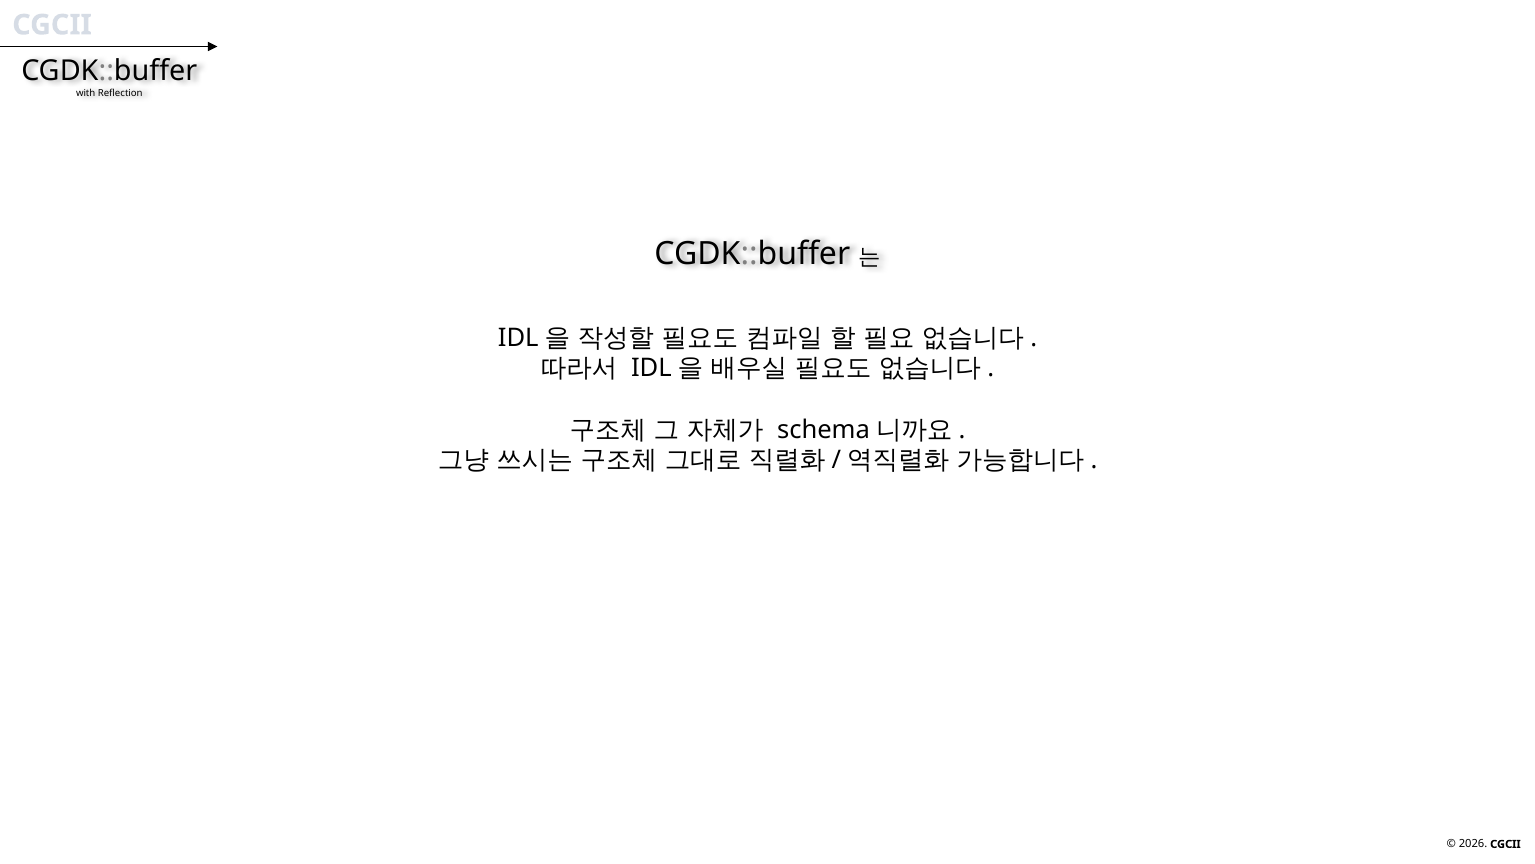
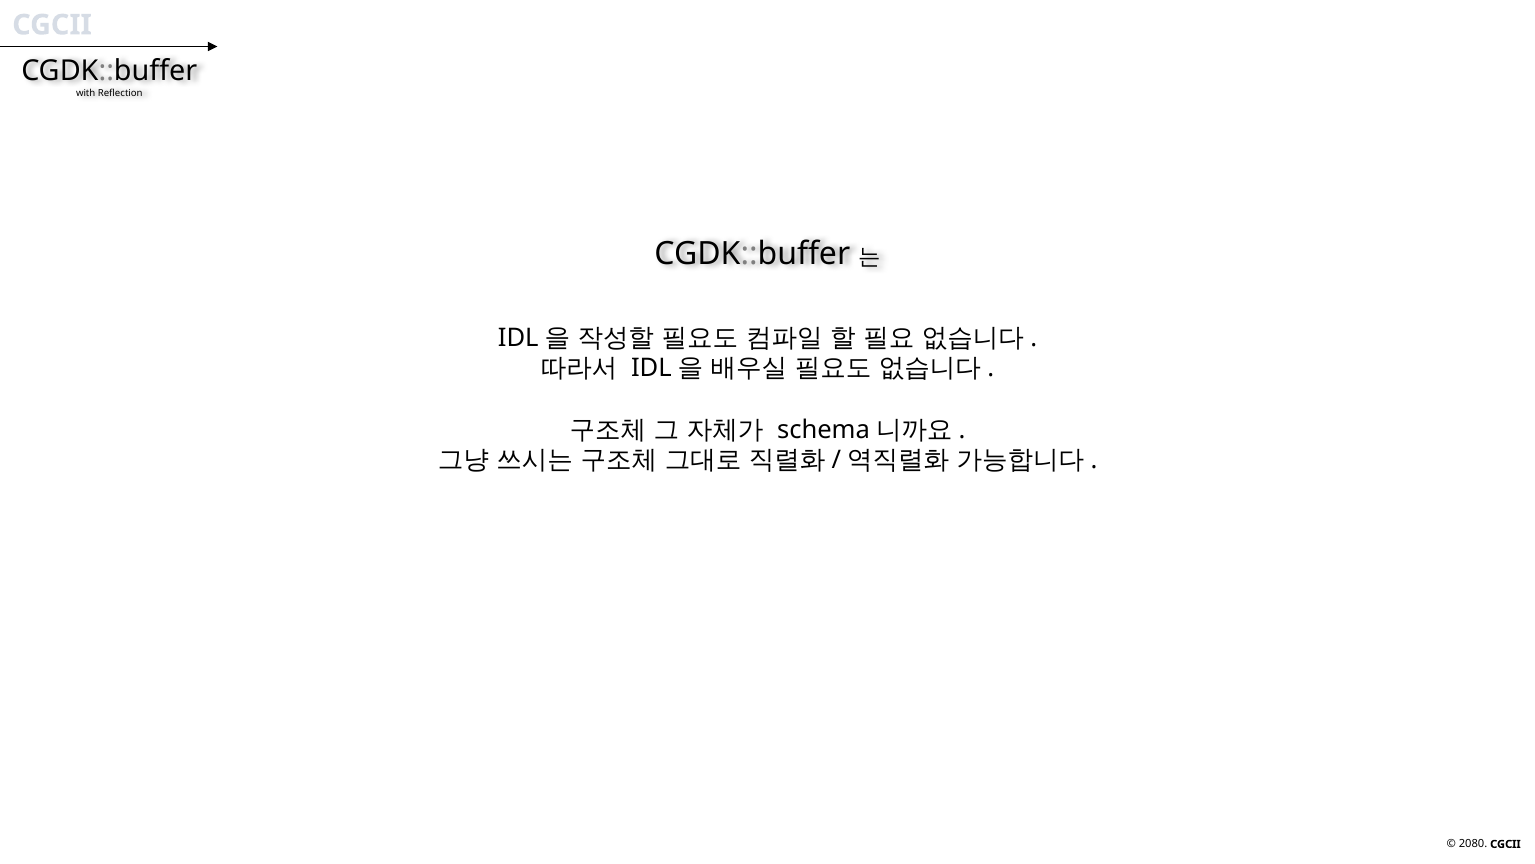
2026: 2026 -> 2080
